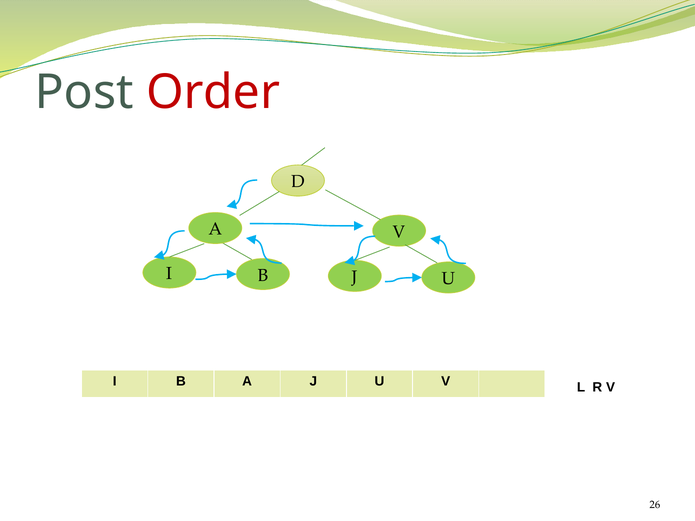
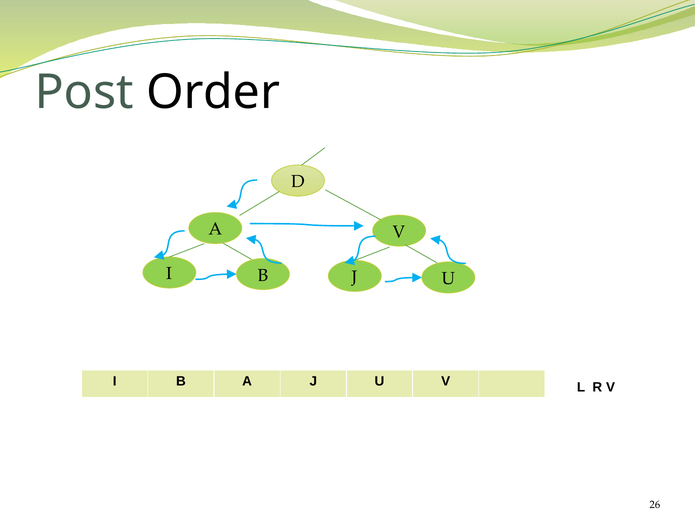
Order colour: red -> black
